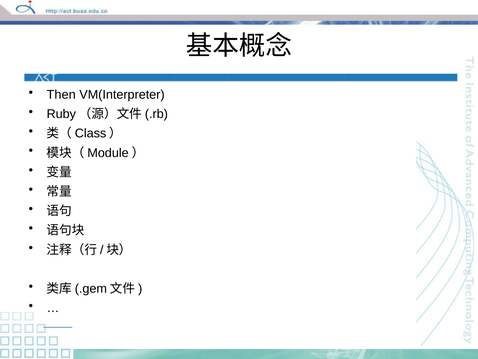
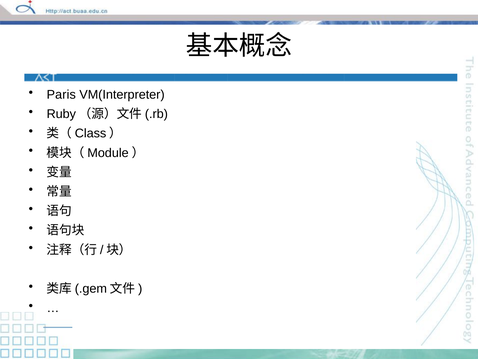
Then: Then -> Paris
